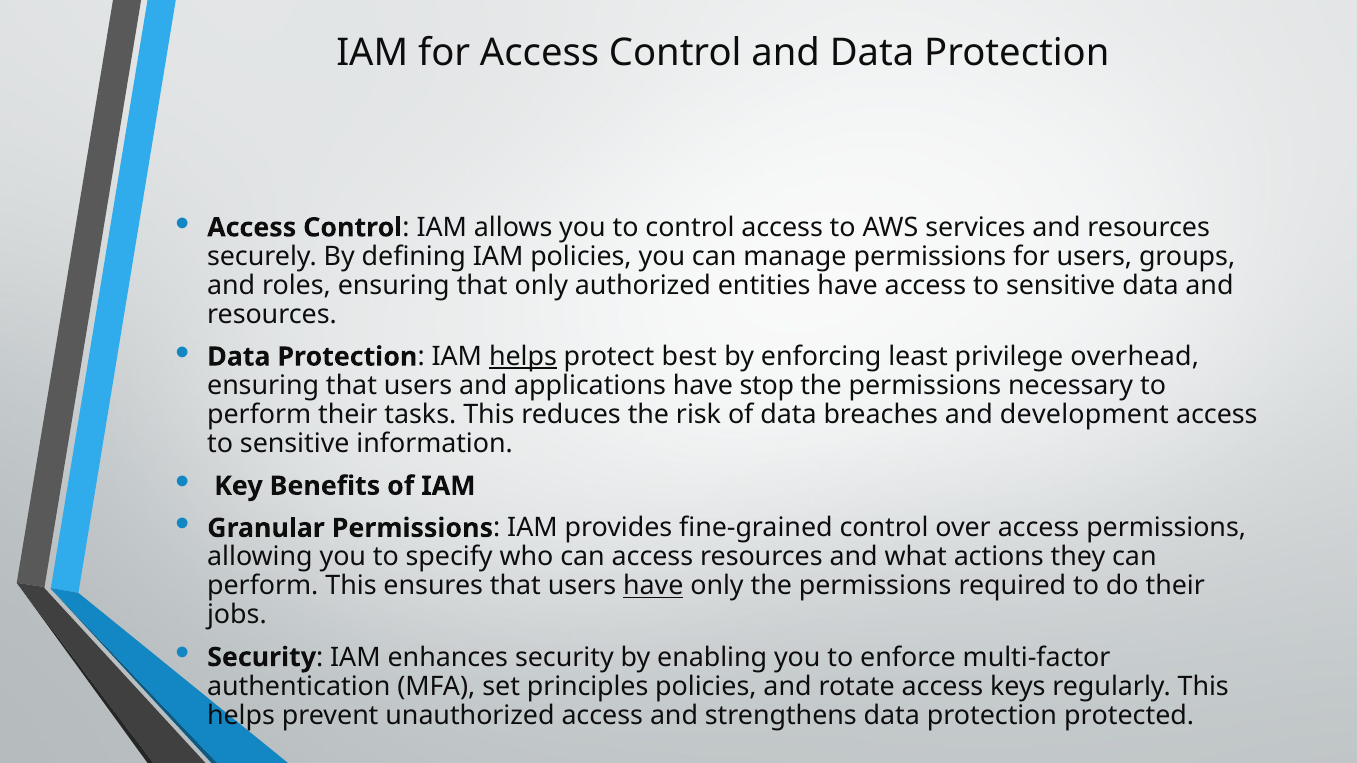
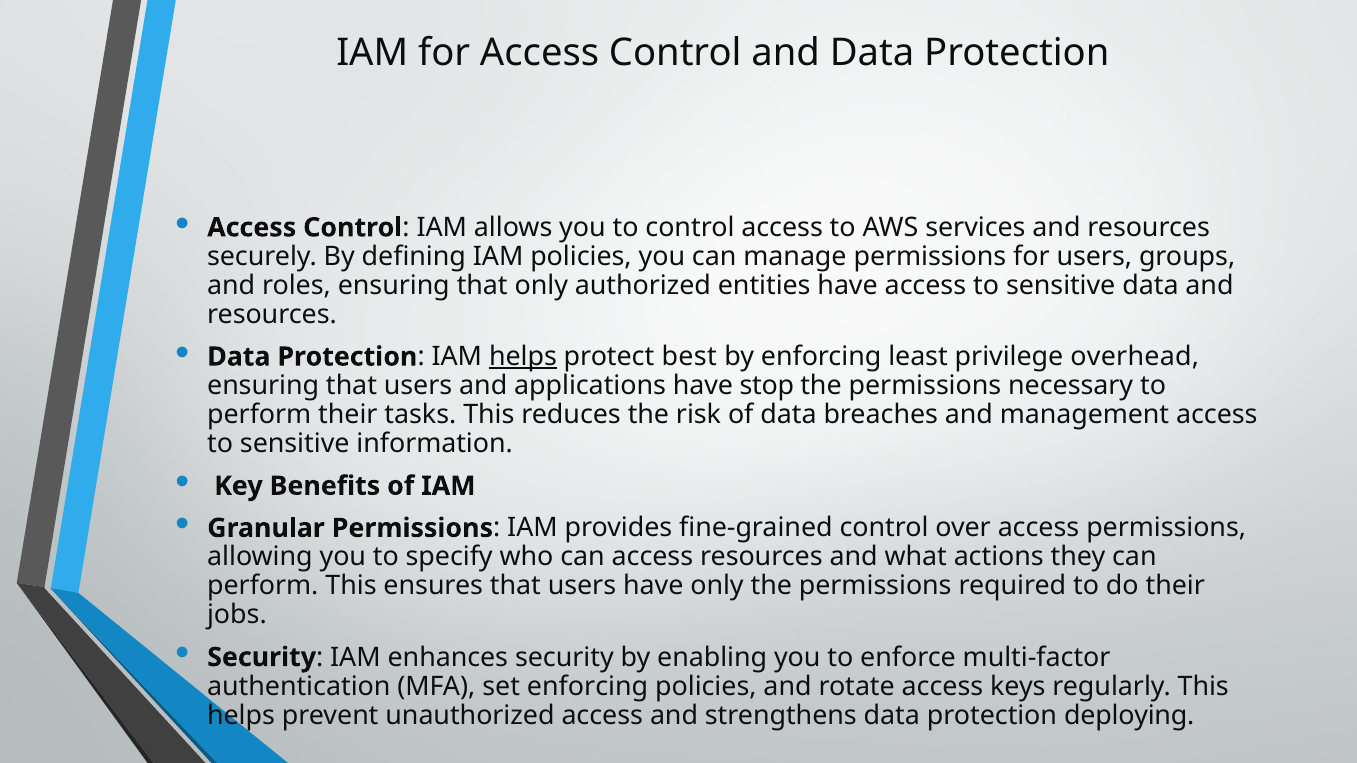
development: development -> management
have at (653, 586) underline: present -> none
set principles: principles -> enforcing
protected: protected -> deploying
